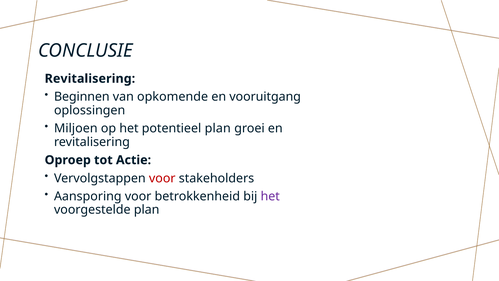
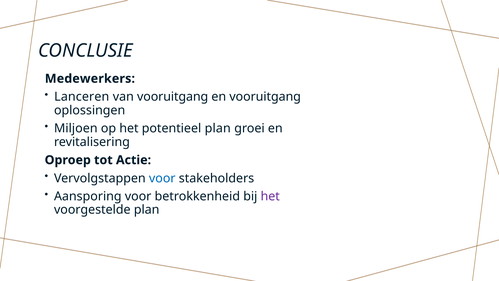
Revitalisering at (90, 79): Revitalisering -> Medewerkers
Beginnen: Beginnen -> Lanceren
van opkomende: opkomende -> vooruitgang
voor at (162, 178) colour: red -> blue
